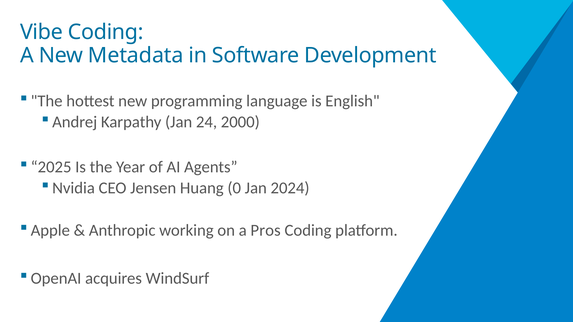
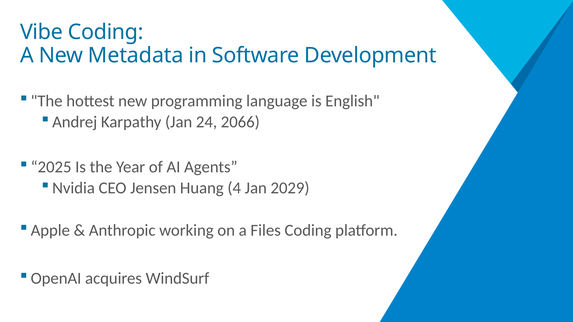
2000: 2000 -> 2066
0: 0 -> 4
2024: 2024 -> 2029
Pros: Pros -> Files
